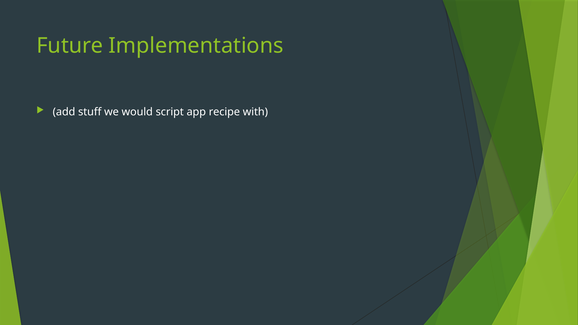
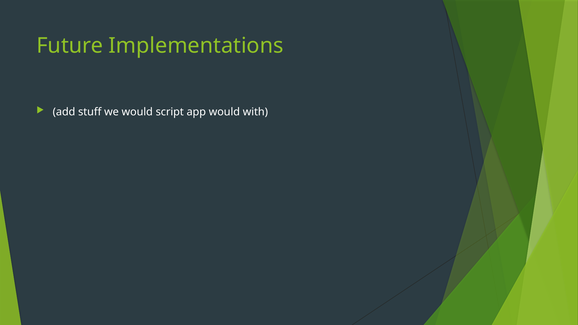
app recipe: recipe -> would
